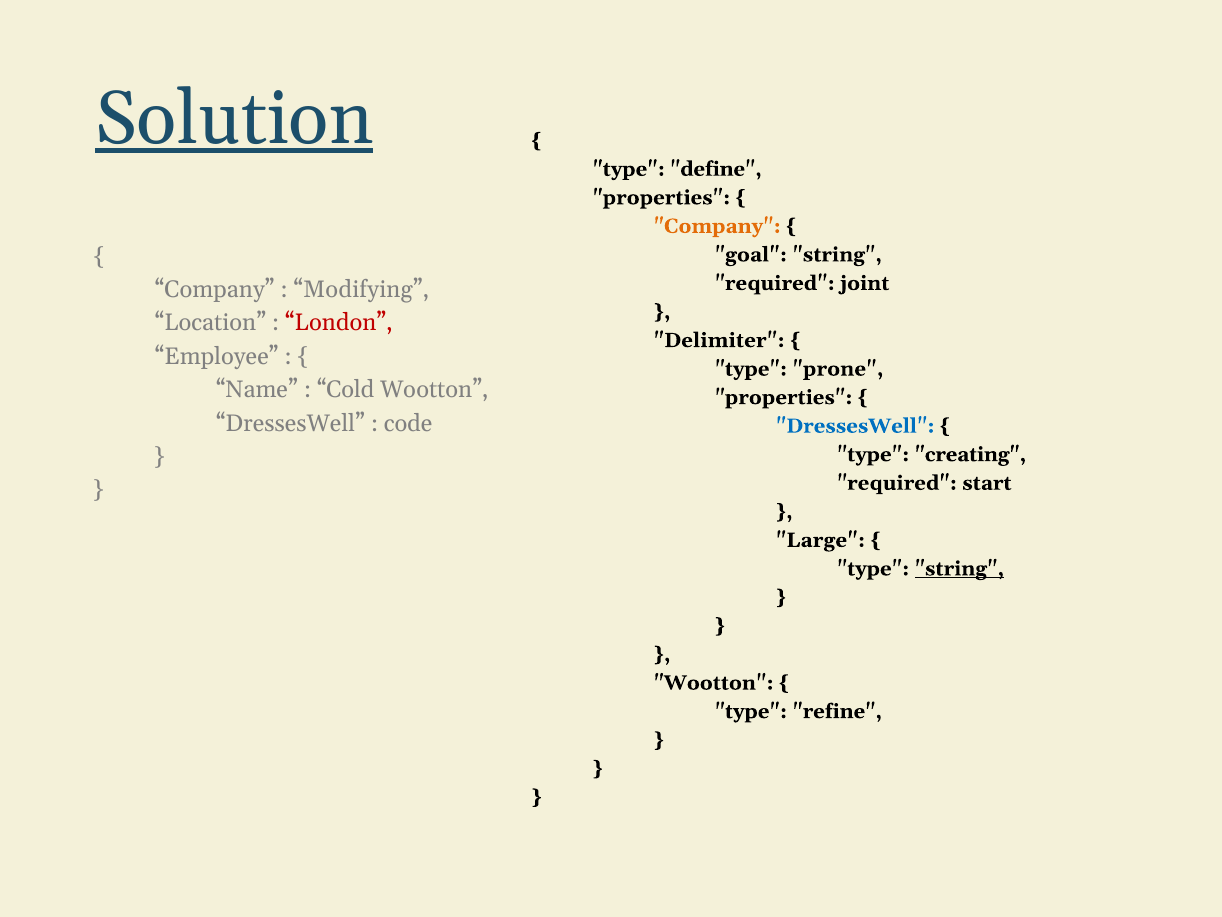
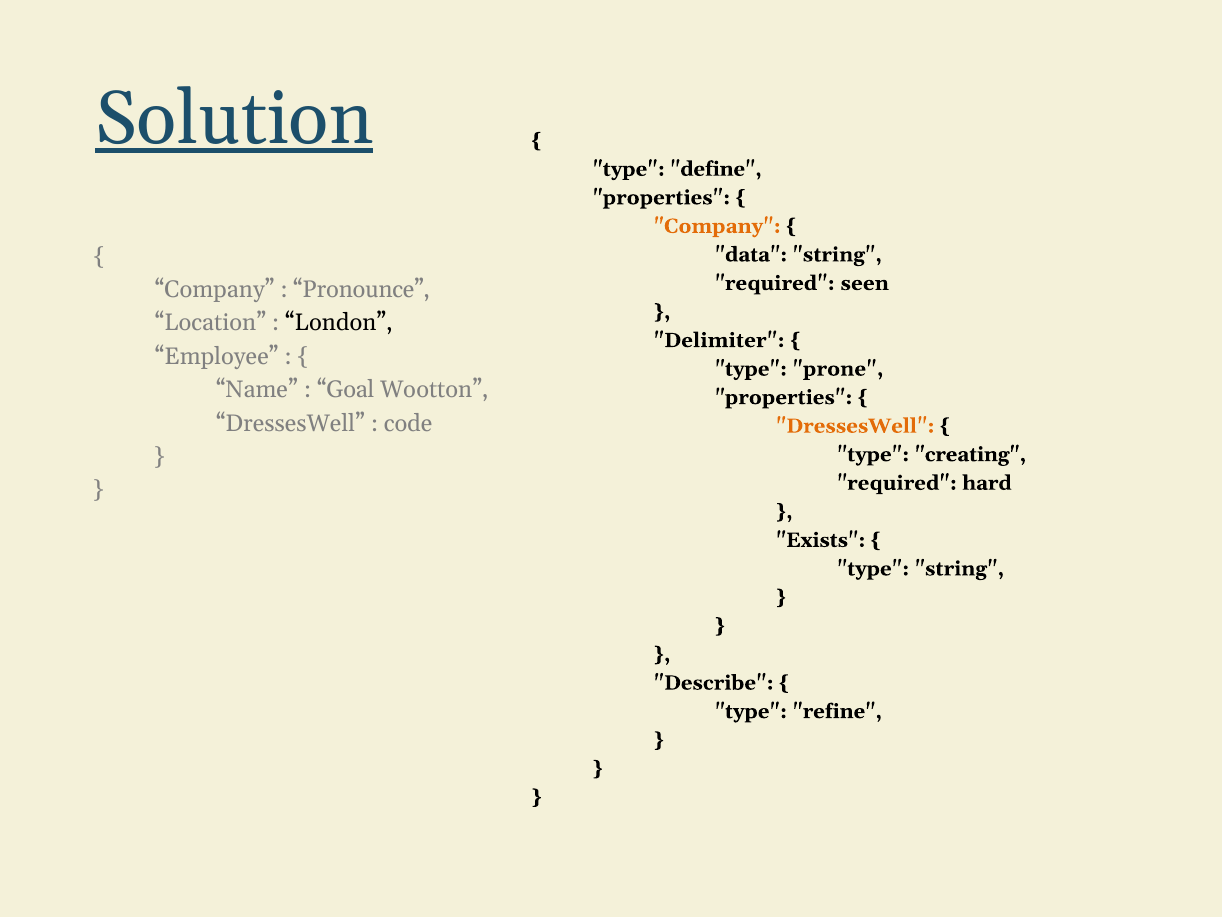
goal: goal -> data
joint: joint -> seen
Modifying: Modifying -> Pronounce
London colour: red -> black
Cold: Cold -> Goal
DressesWell at (855, 426) colour: blue -> orange
start: start -> hard
Large: Large -> Exists
string at (959, 568) underline: present -> none
Wootton at (714, 682): Wootton -> Describe
